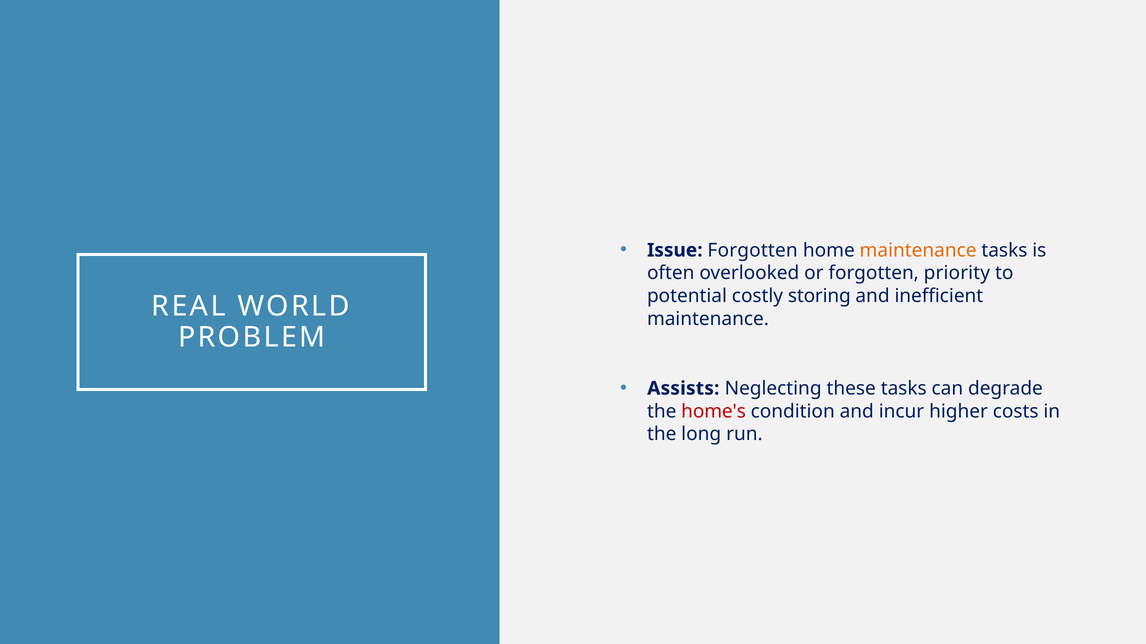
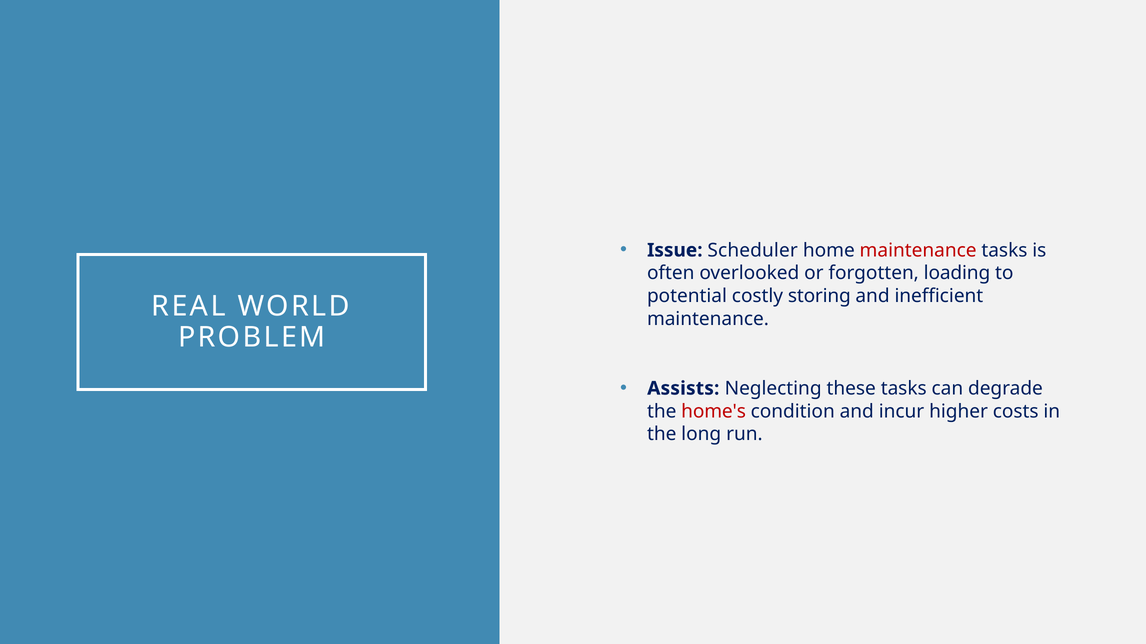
Issue Forgotten: Forgotten -> Scheduler
maintenance at (918, 250) colour: orange -> red
priority: priority -> loading
